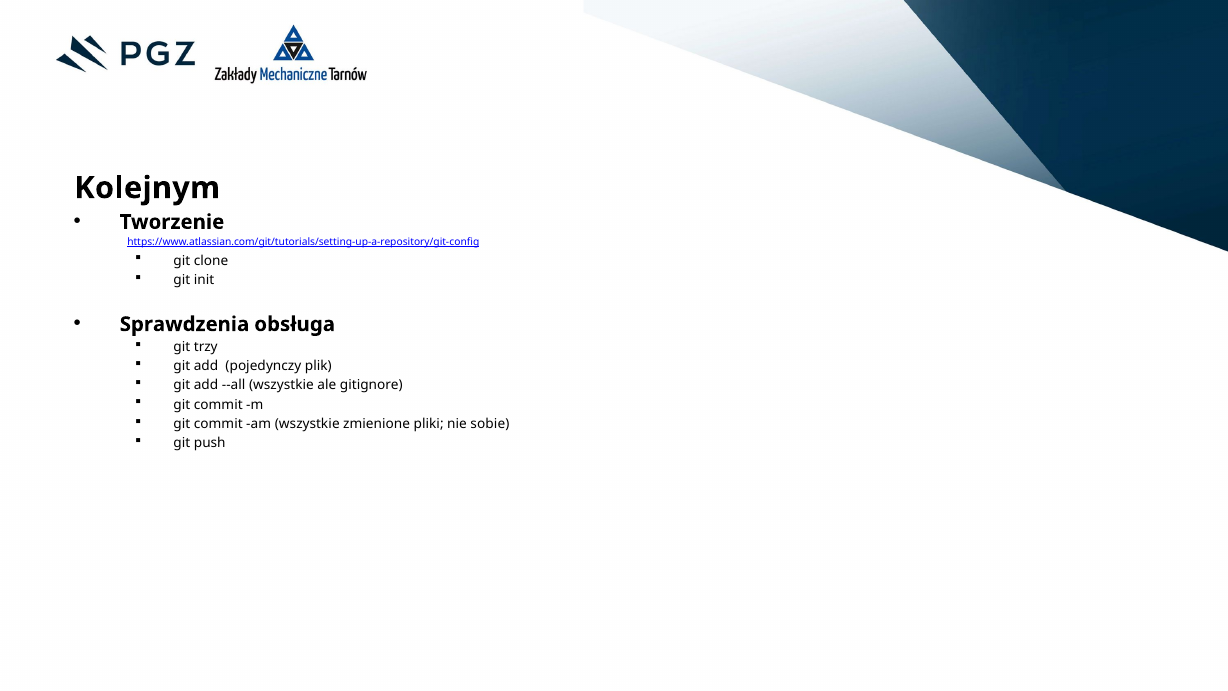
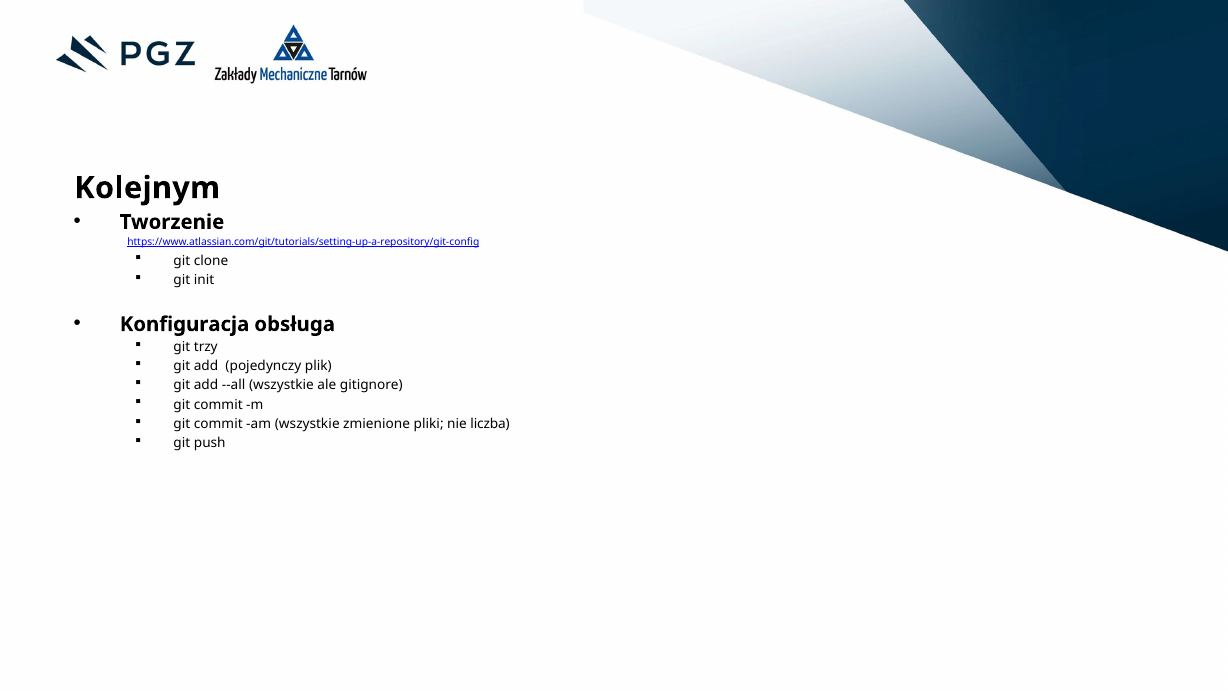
Sprawdzenia: Sprawdzenia -> Konfiguracja
sobie: sobie -> liczba
